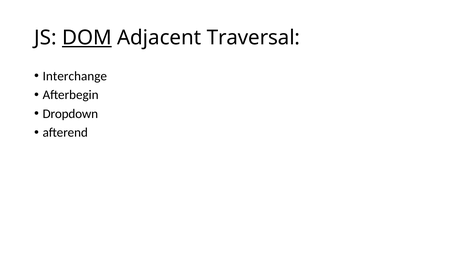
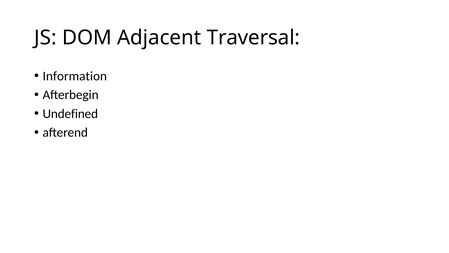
DOM underline: present -> none
Interchange: Interchange -> Information
Dropdown: Dropdown -> Undefined
